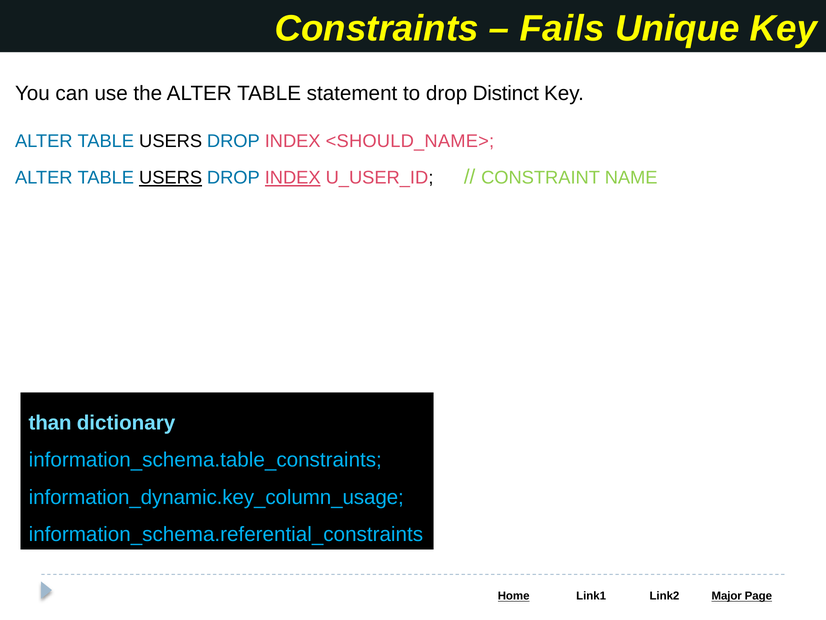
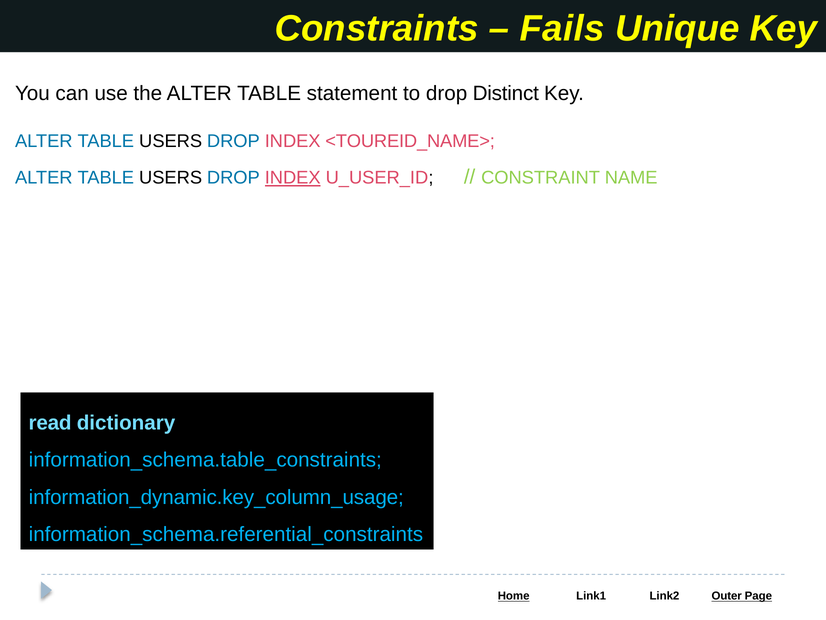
<SHOULD_NAME>: <SHOULD_NAME> -> <TOUREID_NAME>
USERS at (171, 178) underline: present -> none
than: than -> read
Major: Major -> Outer
